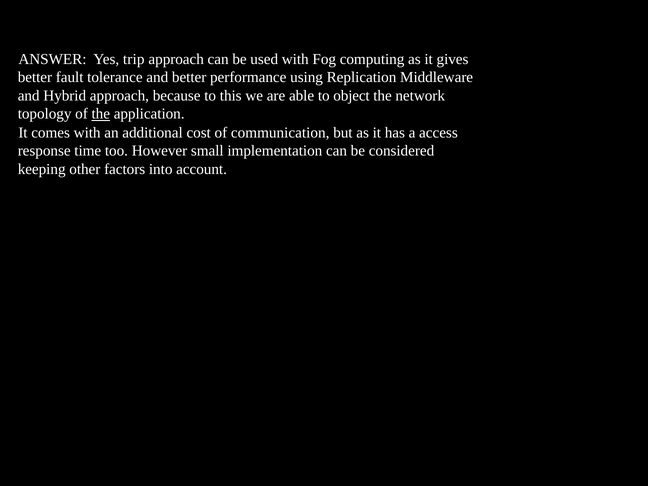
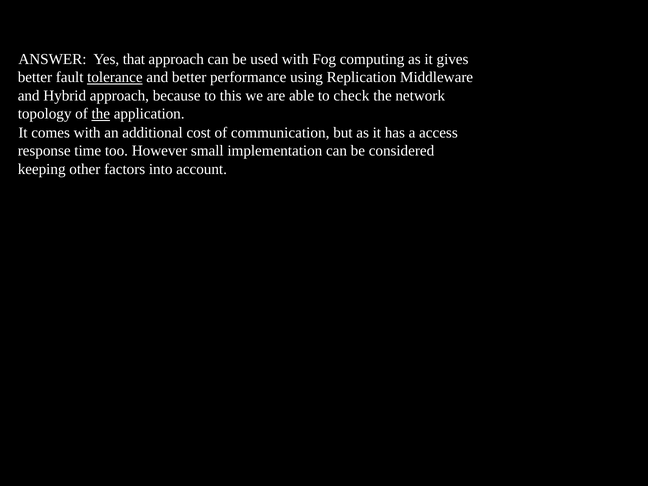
trip: trip -> that
tolerance underline: none -> present
object: object -> check
